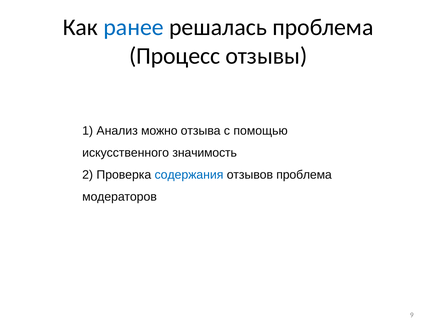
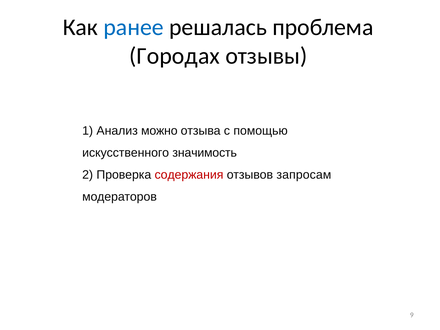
Процесс: Процесс -> Городах
содержания colour: blue -> red
отзывов проблема: проблема -> запросам
